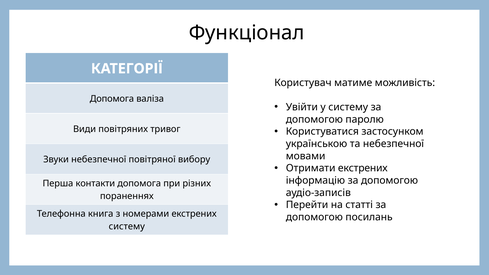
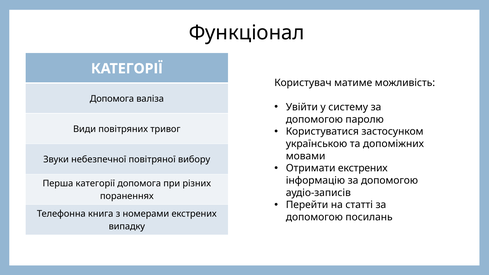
та небезпечної: небезпечної -> допоміжних
Перша контакти: контакти -> категорії
систему at (127, 226): систему -> випадку
